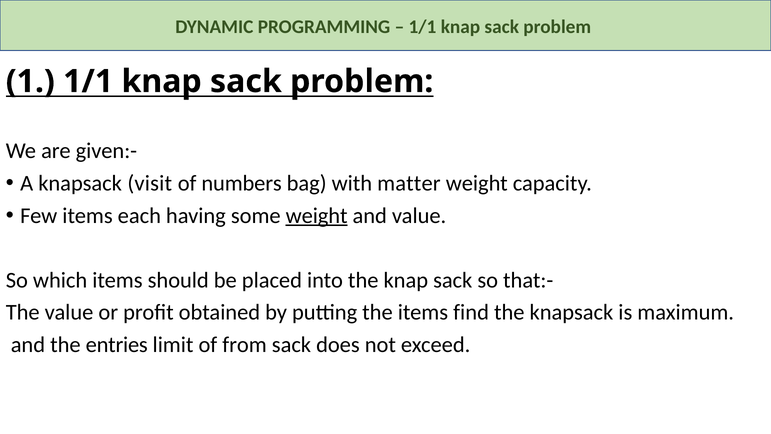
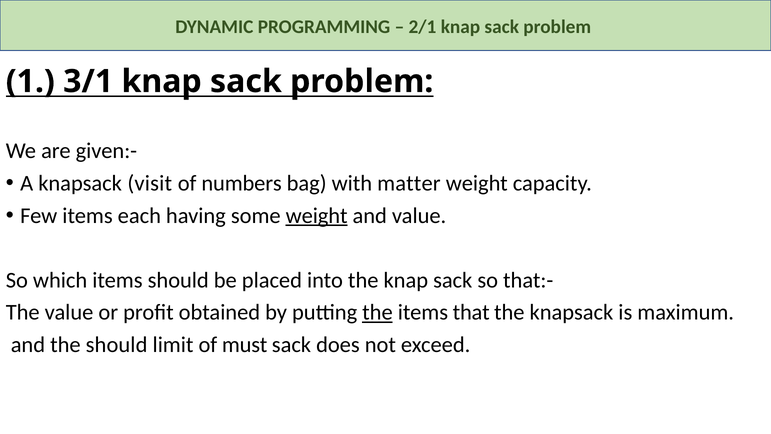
1/1 at (422, 27): 1/1 -> 2/1
1 1/1: 1/1 -> 3/1
the at (377, 312) underline: none -> present
find: find -> that
the entries: entries -> should
from: from -> must
